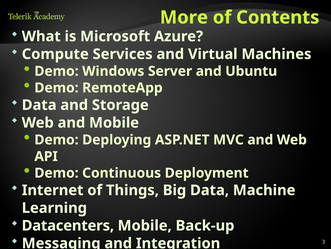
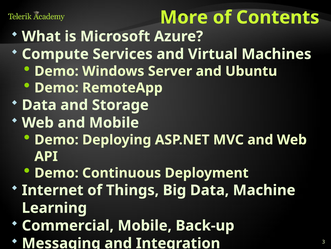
Datacenters: Datacenters -> Commercial
